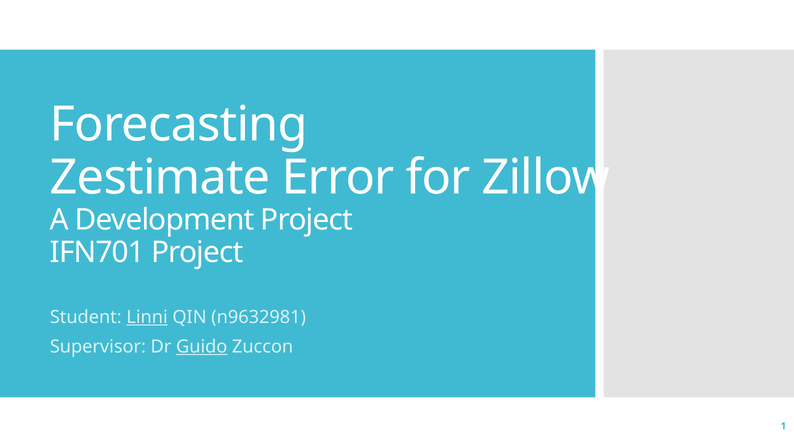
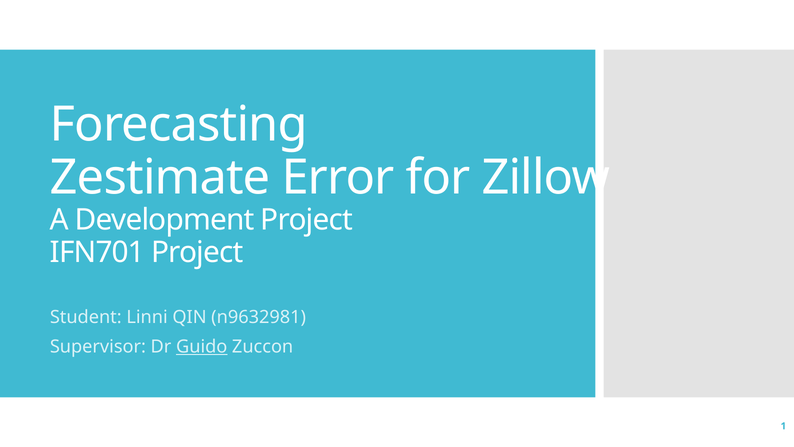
Linni underline: present -> none
